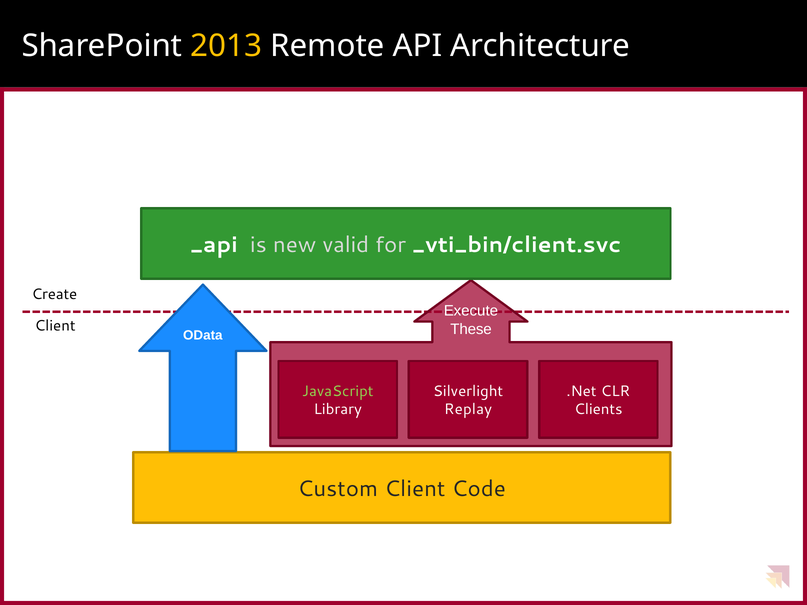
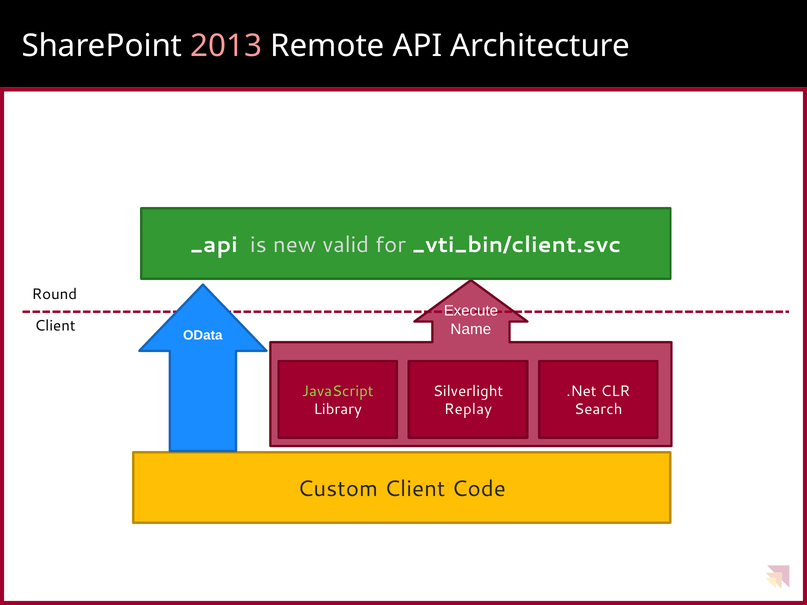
2013 colour: yellow -> pink
Create: Create -> Round
These: These -> Name
Clients: Clients -> Search
